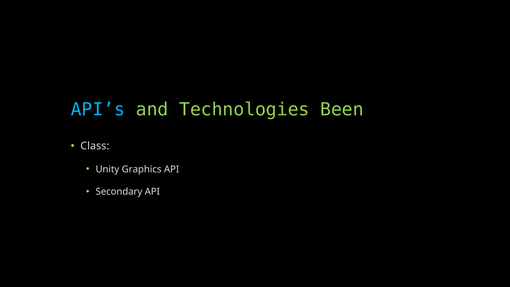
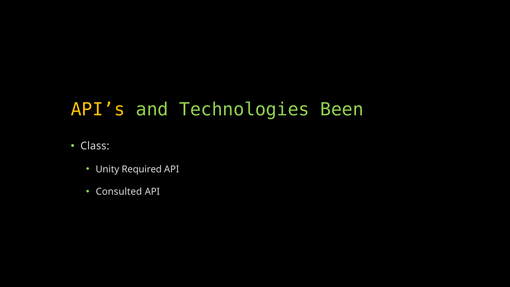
API’s colour: light blue -> yellow
Graphics: Graphics -> Required
Secondary: Secondary -> Consulted
